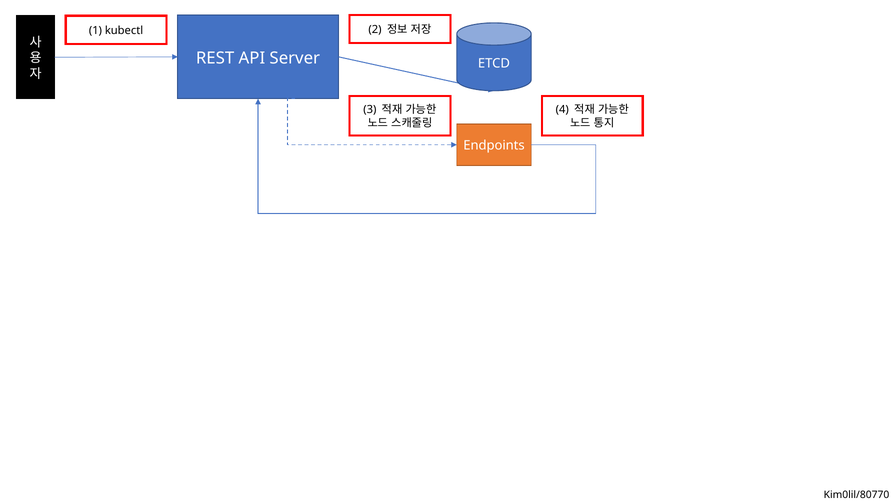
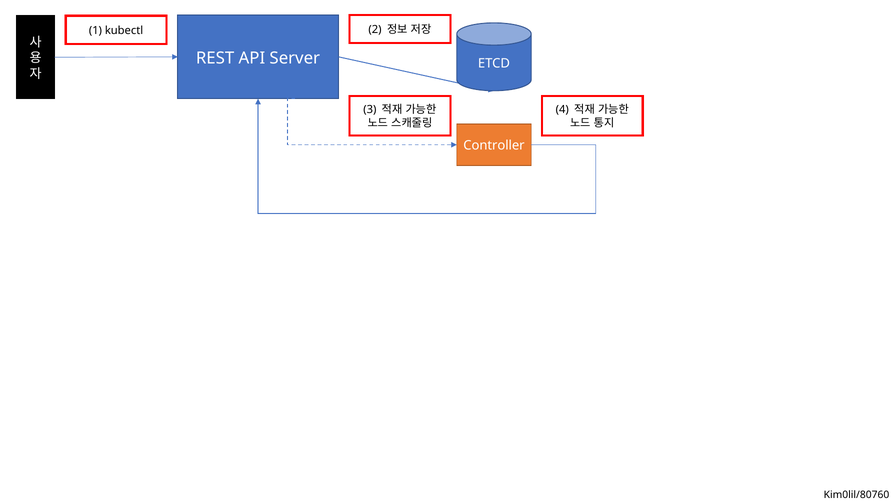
Endpoints: Endpoints -> Controller
Kim0lil/80770: Kim0lil/80770 -> Kim0lil/80760
